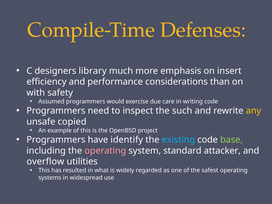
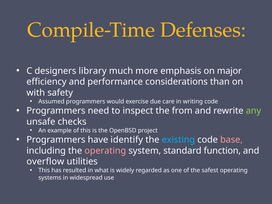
insert: insert -> major
such: such -> from
any colour: yellow -> light green
copied: copied -> checks
base colour: light green -> pink
attacker: attacker -> function
